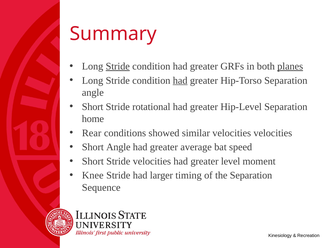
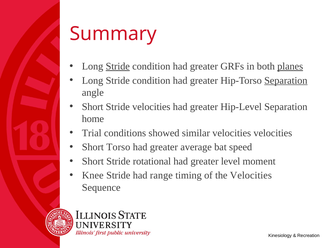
had at (180, 81) underline: present -> none
Separation at (286, 81) underline: none -> present
Stride rotational: rotational -> velocities
Rear: Rear -> Trial
Short Angle: Angle -> Torso
Stride velocities: velocities -> rotational
larger: larger -> range
the Separation: Separation -> Velocities
